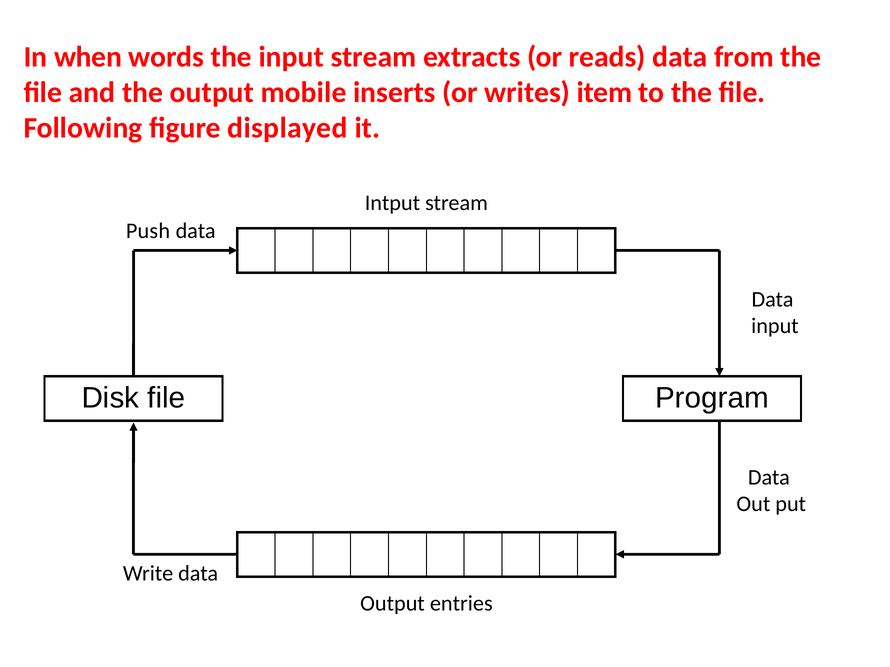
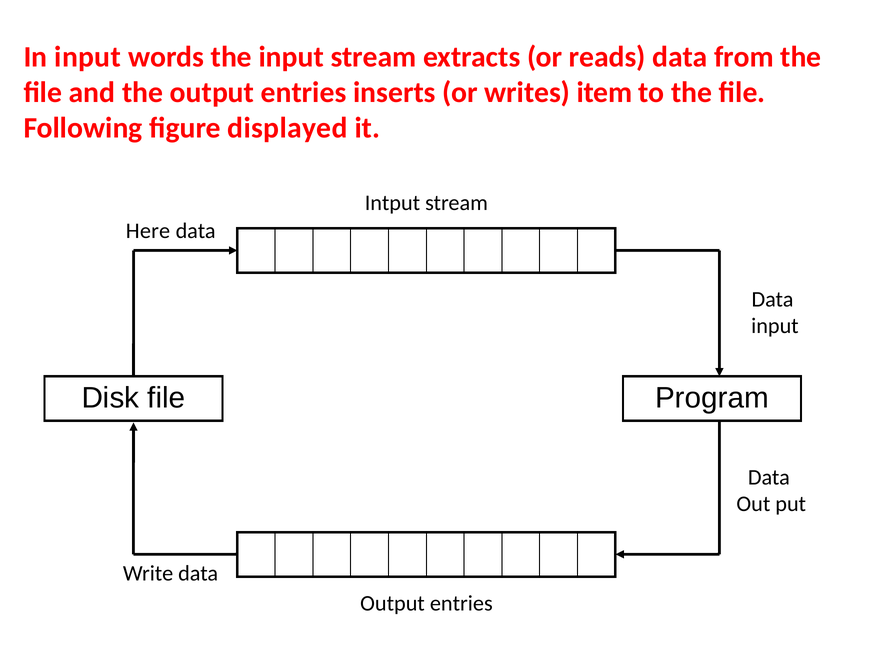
In when: when -> input
the output mobile: mobile -> entries
Push: Push -> Here
